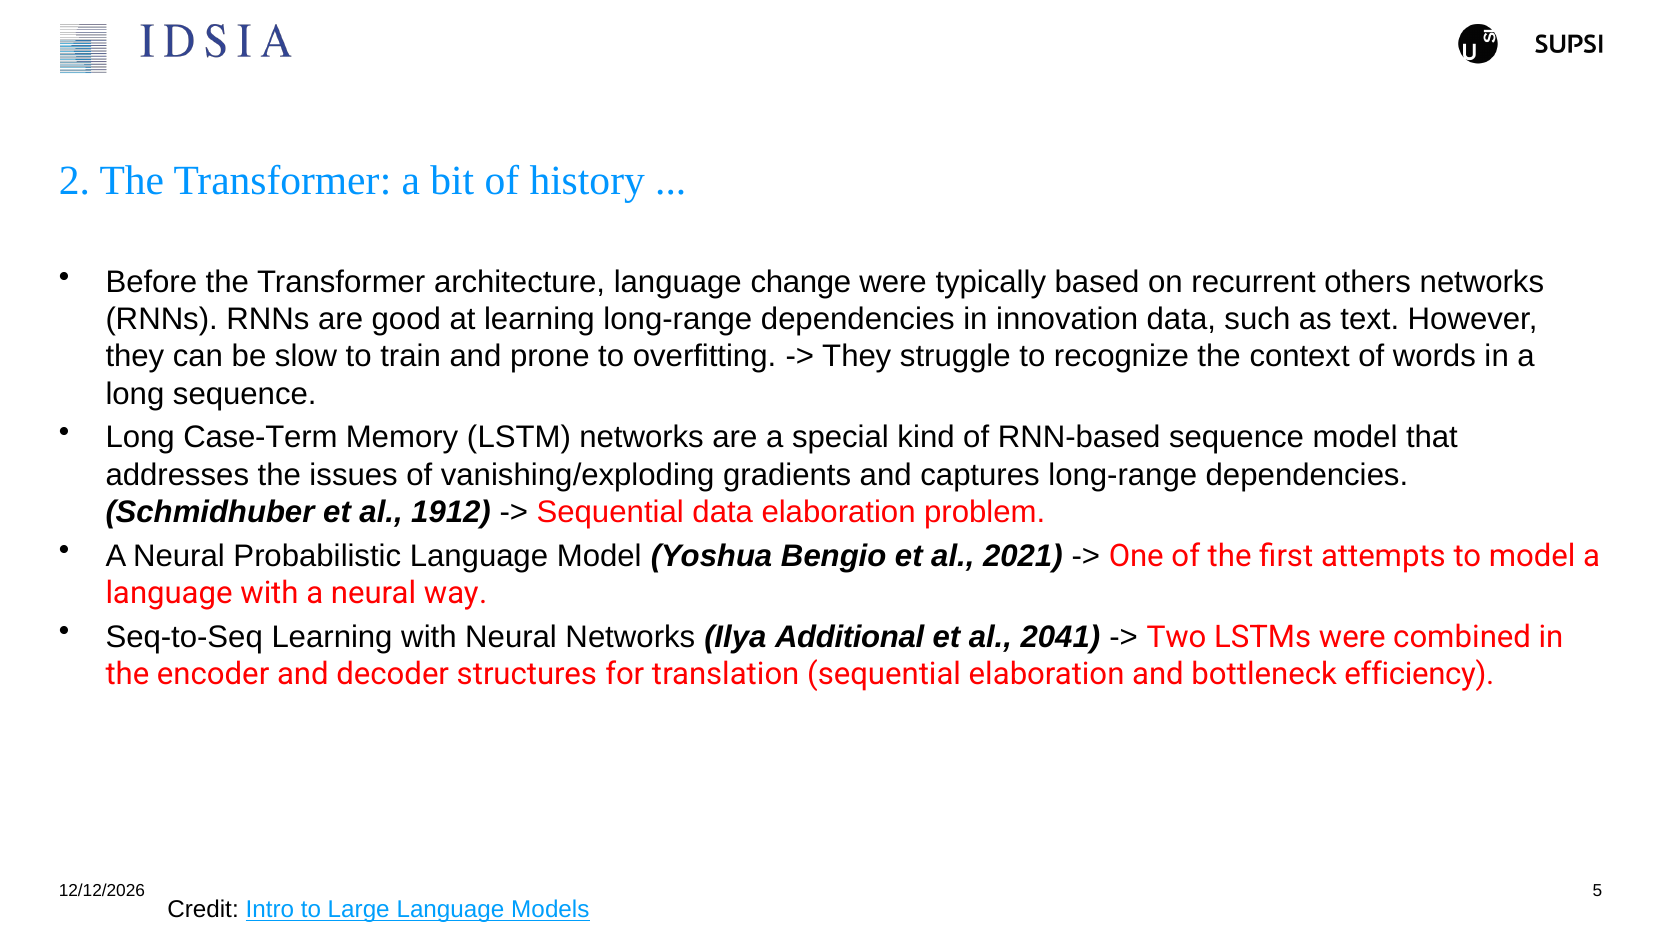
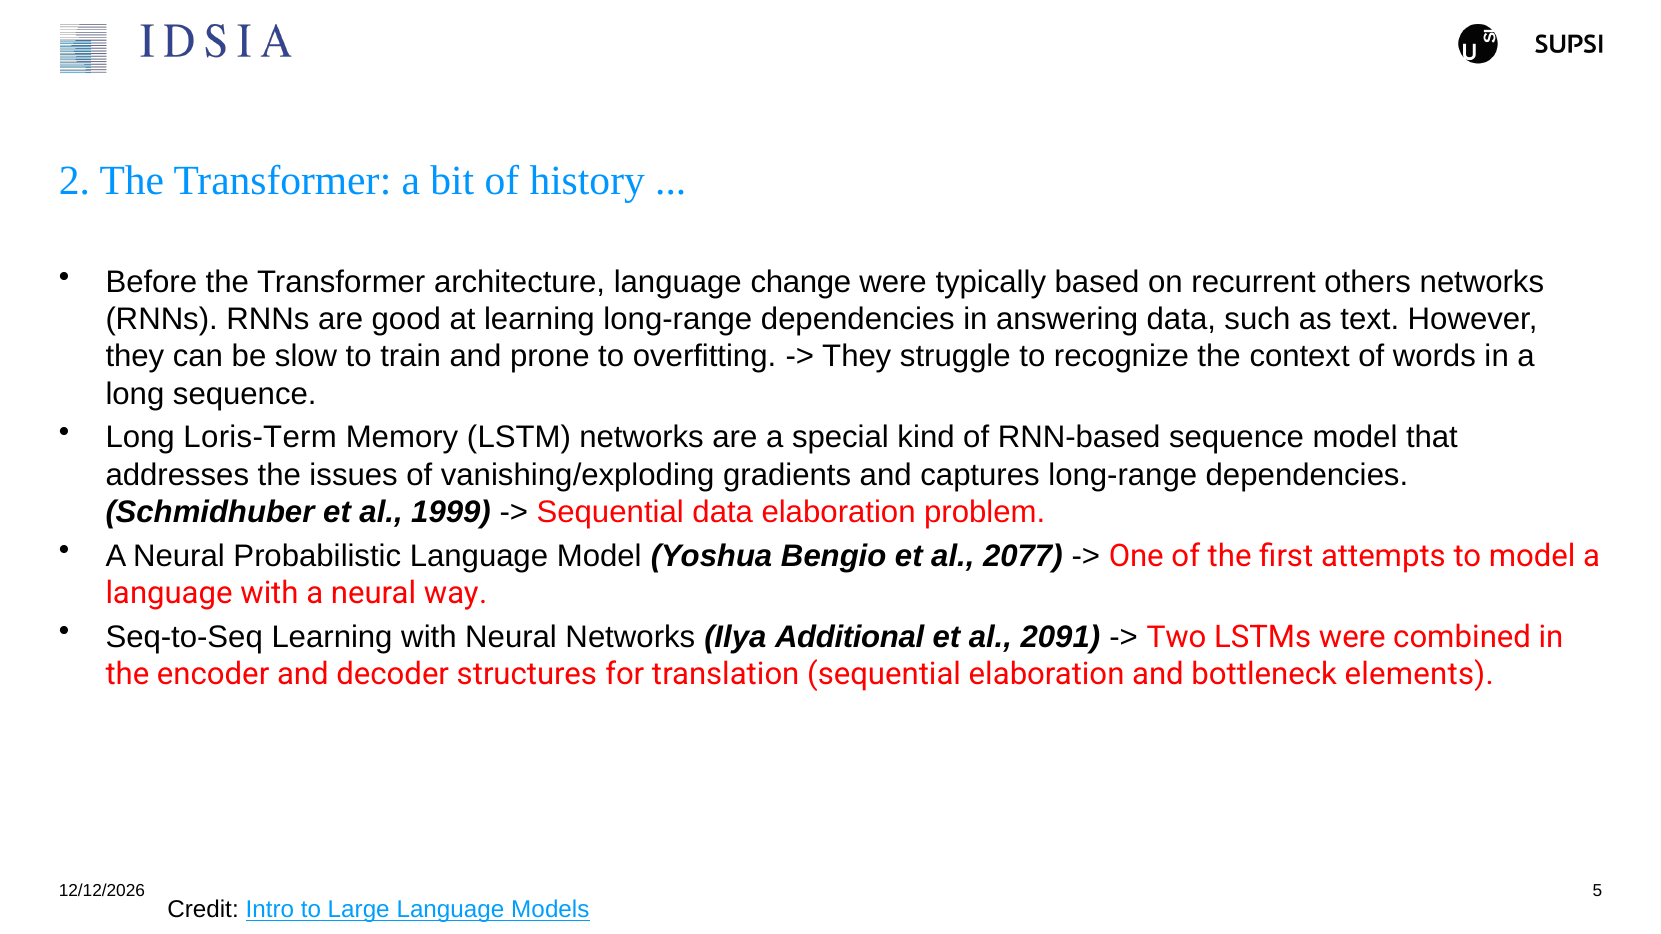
innovation: innovation -> answering
Case-Term: Case-Term -> Loris-Term
1912: 1912 -> 1999
2021: 2021 -> 2077
2041: 2041 -> 2091
efficiency: efficiency -> elements
